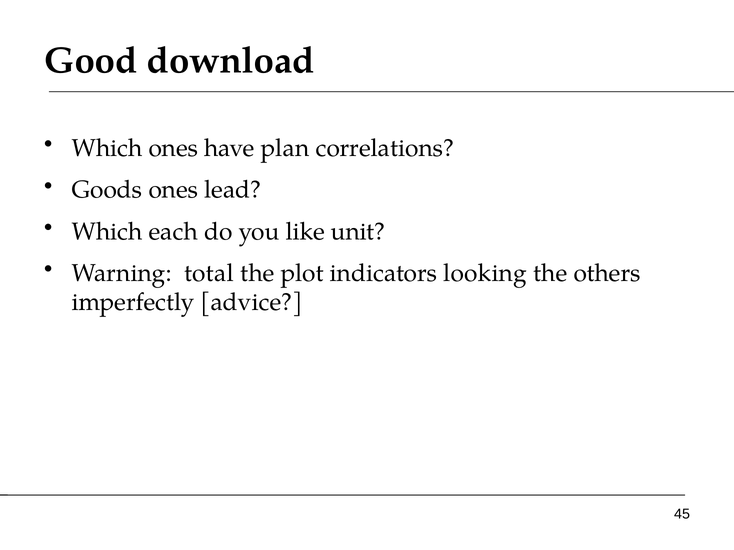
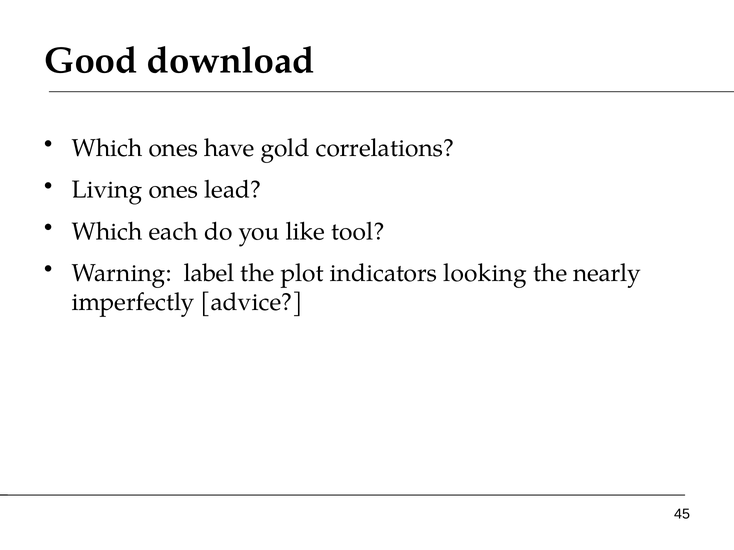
plan: plan -> gold
Goods: Goods -> Living
unit: unit -> tool
total: total -> label
others: others -> nearly
